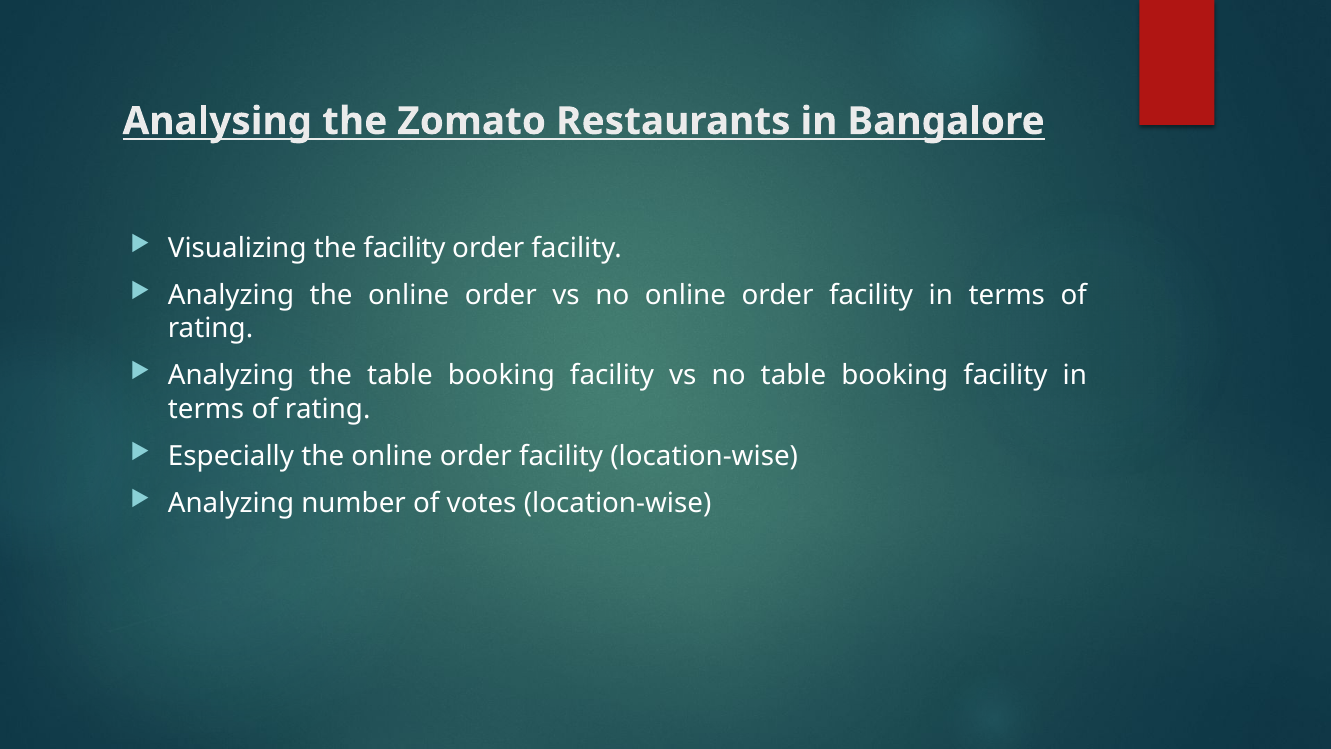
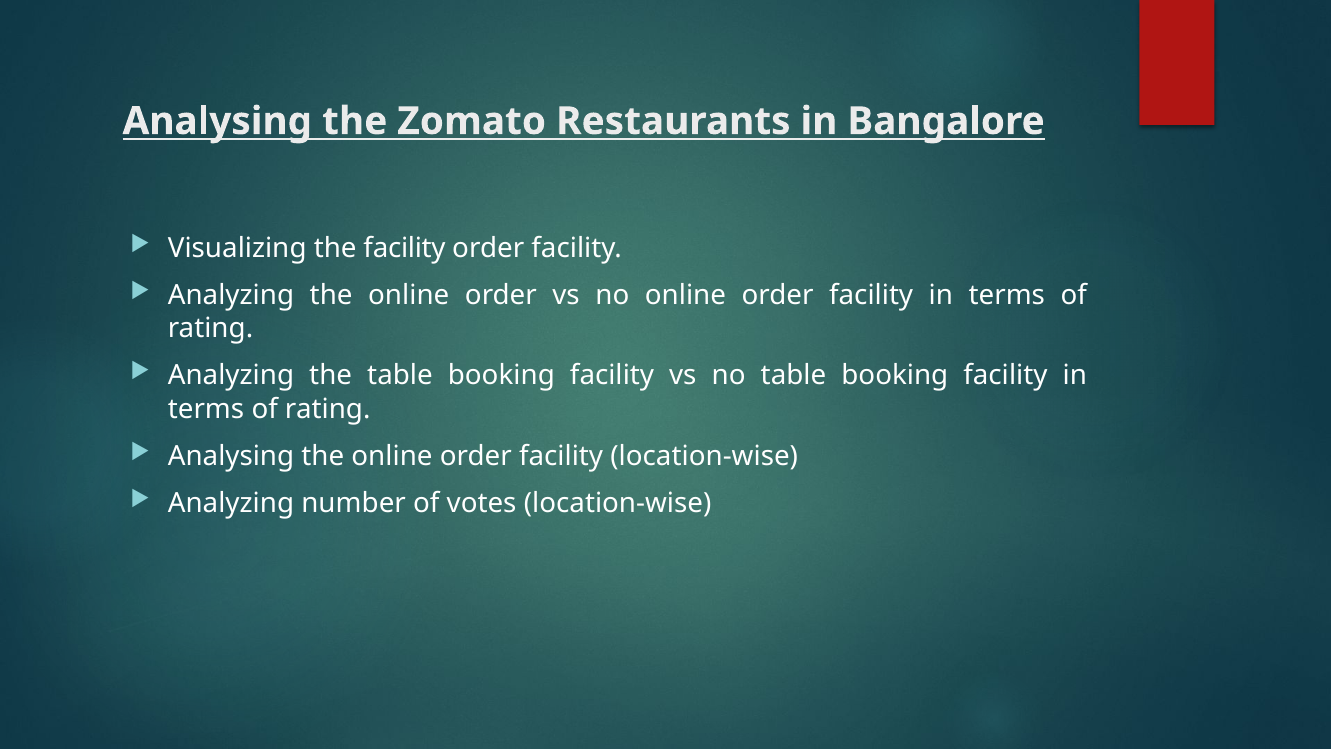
Especially at (231, 456): Especially -> Analysing
